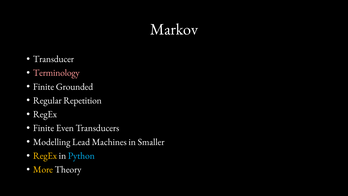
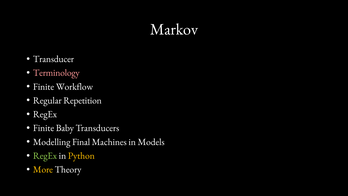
Grounded: Grounded -> Workflow
Even: Even -> Baby
Lead: Lead -> Final
Smaller: Smaller -> Models
RegEx at (45, 156) colour: yellow -> light green
Python colour: light blue -> yellow
